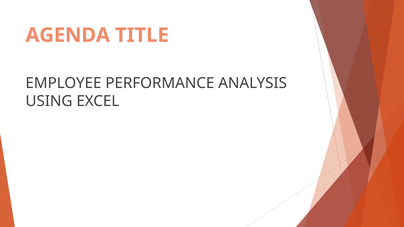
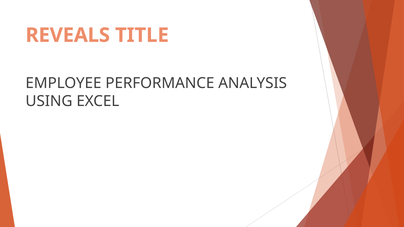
AGENDA: AGENDA -> REVEALS
